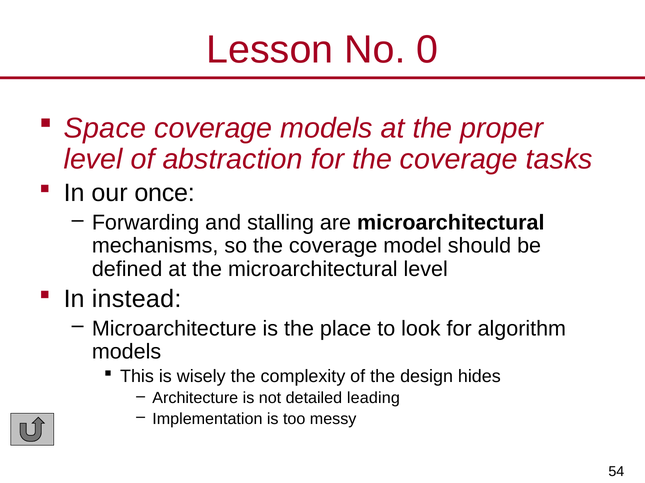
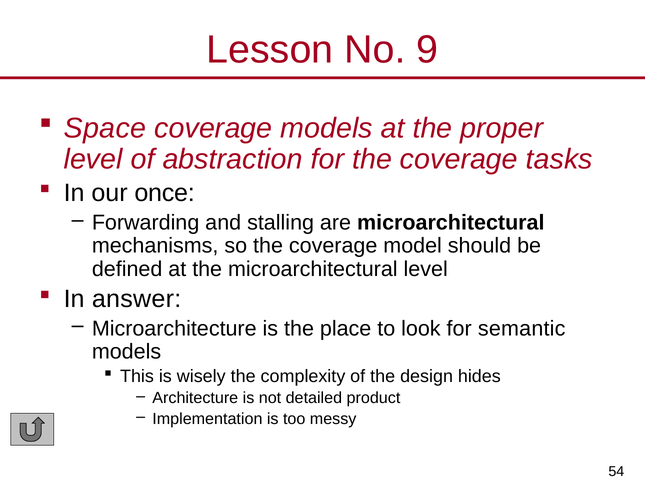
0: 0 -> 9
instead: instead -> answer
algorithm: algorithm -> semantic
leading: leading -> product
